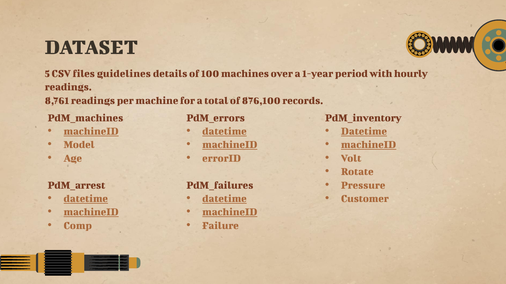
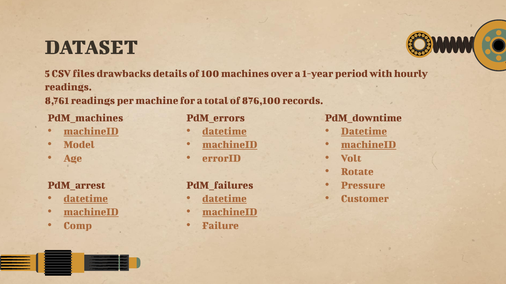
guidelines: guidelines -> drawbacks
PdM_inventory: PdM_inventory -> PdM_downtime
